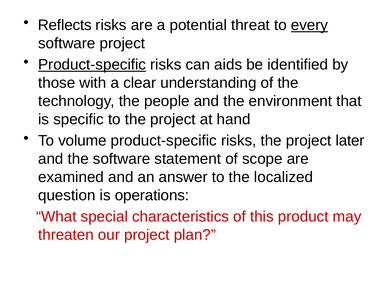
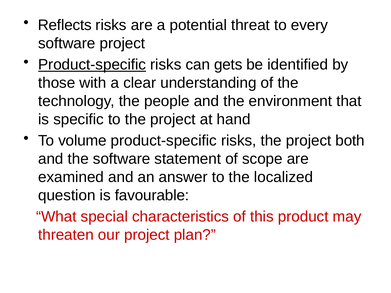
every underline: present -> none
aids: aids -> gets
later: later -> both
operations: operations -> favourable
